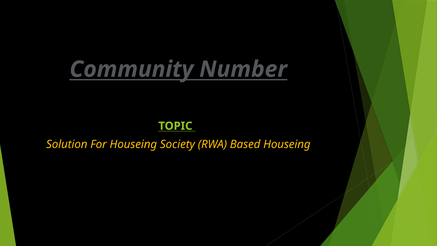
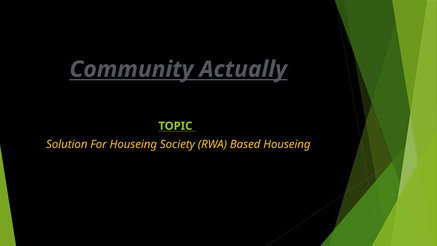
Number: Number -> Actually
